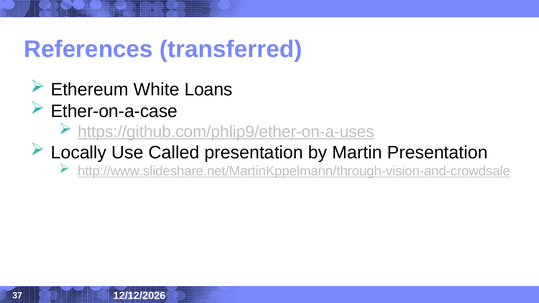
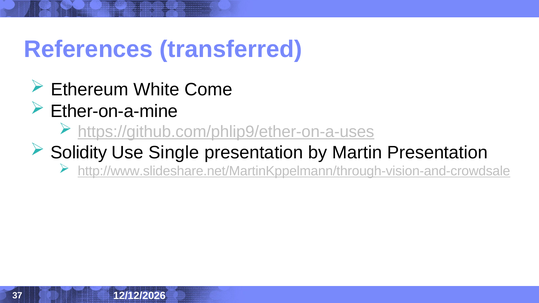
Loans: Loans -> Come
Ether-on-a-case: Ether-on-a-case -> Ether-on-a-mine
Locally: Locally -> Solidity
Called: Called -> Single
